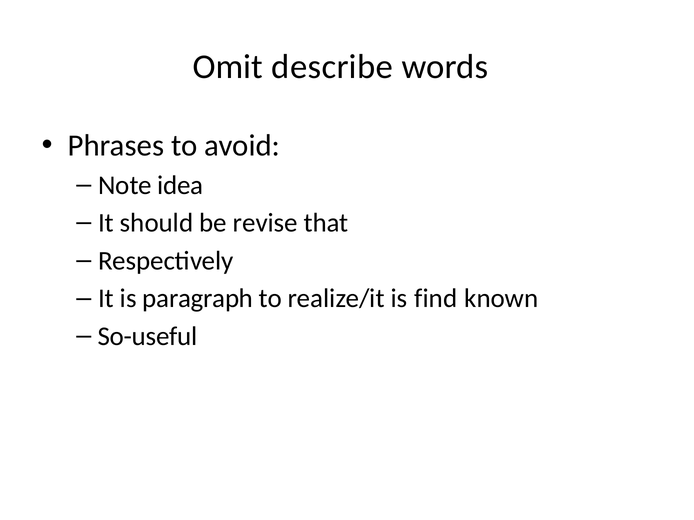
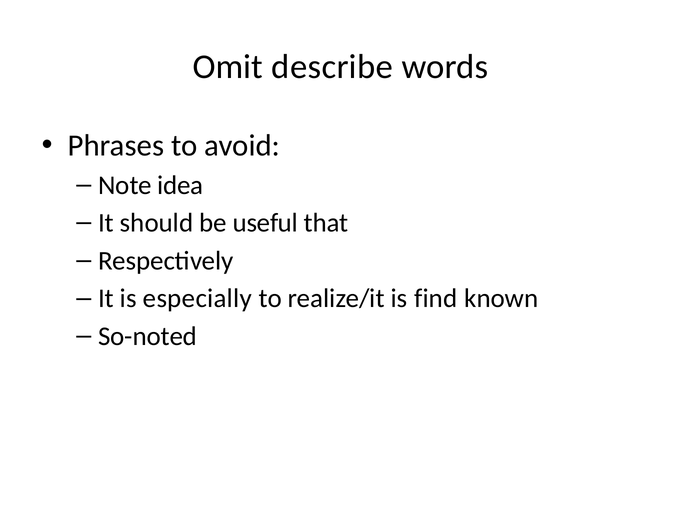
revise: revise -> useful
paragraph: paragraph -> especially
So-useful: So-useful -> So-noted
